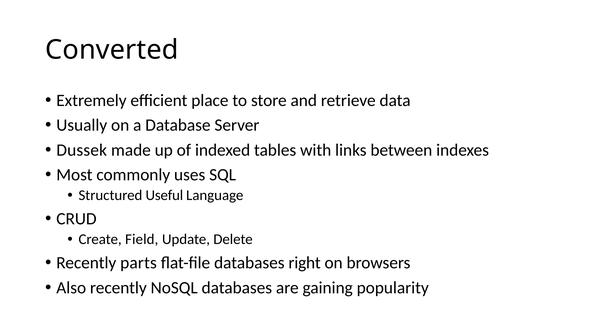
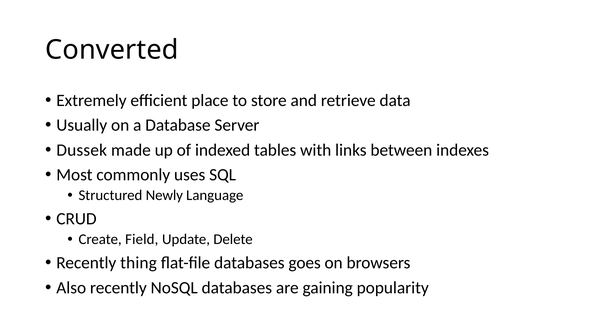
Useful: Useful -> Newly
parts: parts -> thing
right: right -> goes
